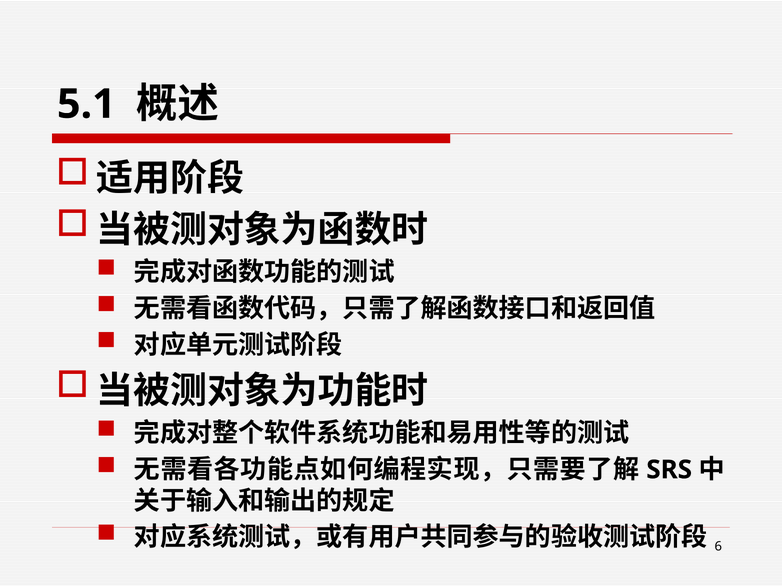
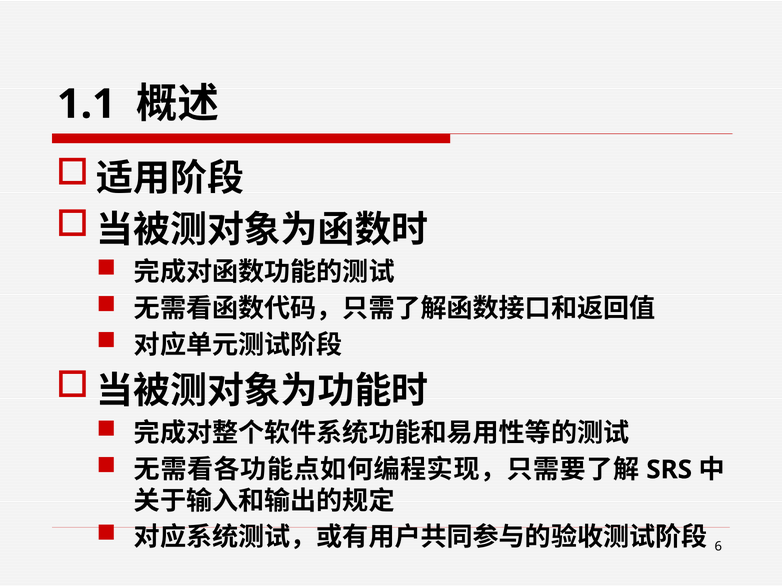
5.1: 5.1 -> 1.1
